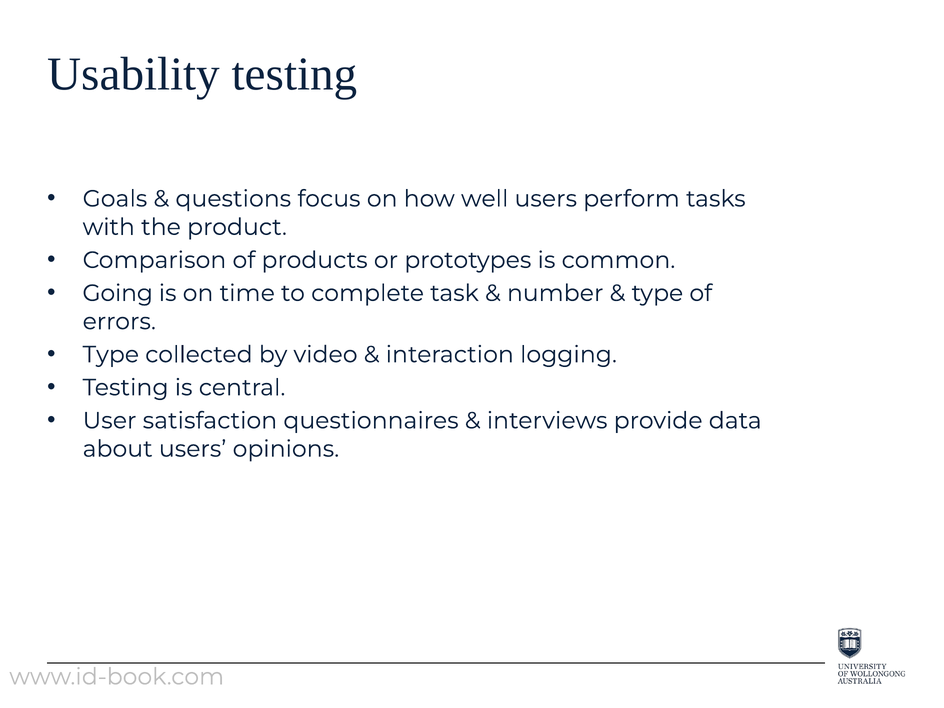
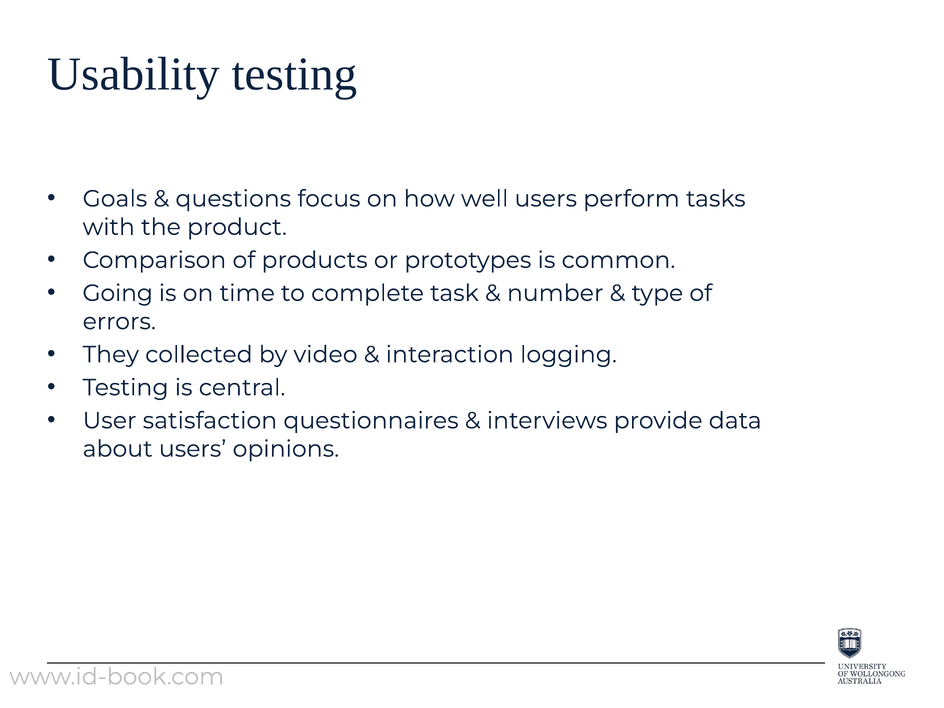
Type at (111, 355): Type -> They
